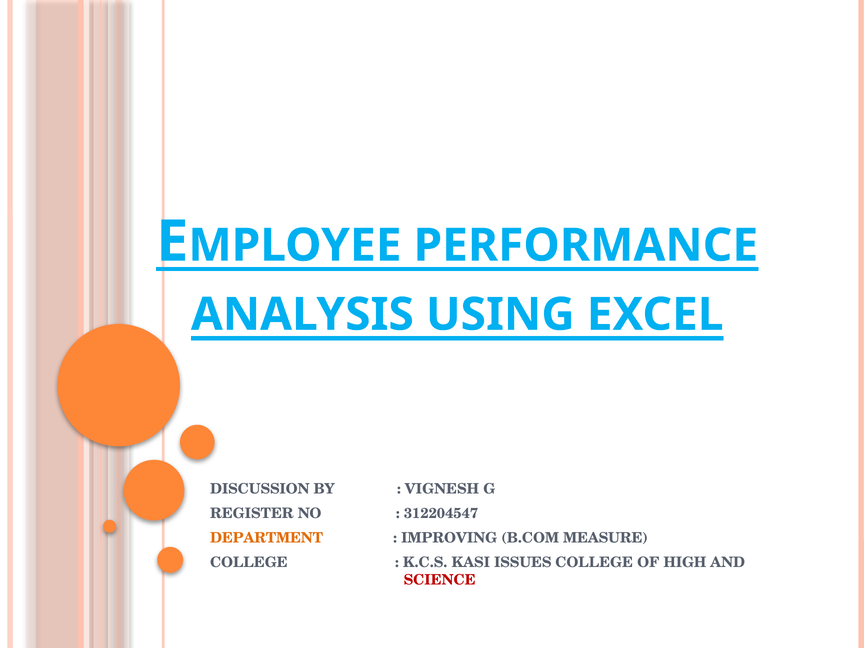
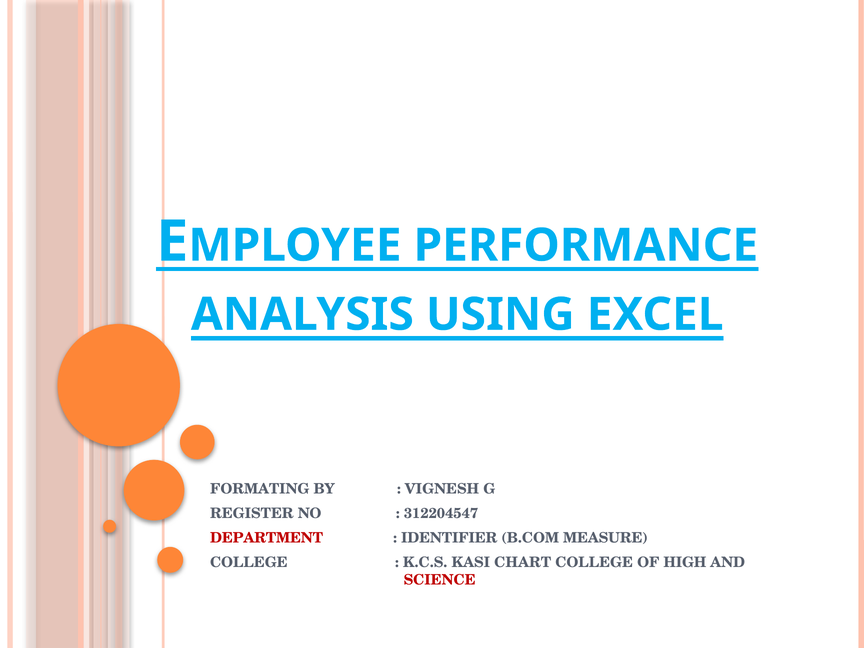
DISCUSSION: DISCUSSION -> FORMATING
DEPARTMENT colour: orange -> red
IMPROVING: IMPROVING -> IDENTIFIER
ISSUES: ISSUES -> CHART
